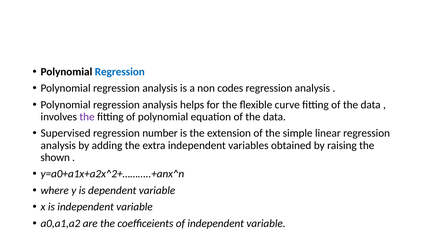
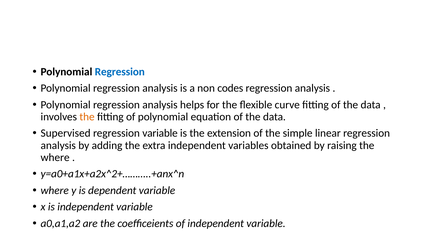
the at (87, 117) colour: purple -> orange
regression number: number -> variable
shown at (55, 157): shown -> where
